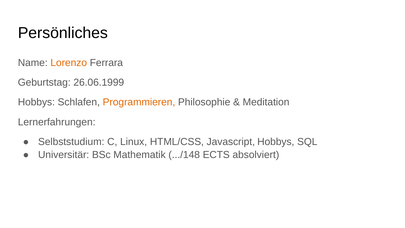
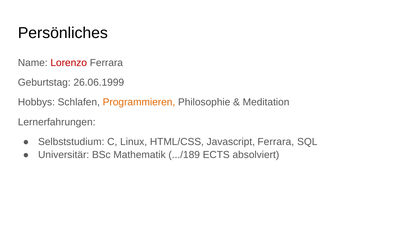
Lorenzo colour: orange -> red
Javascript Hobbys: Hobbys -> Ferrara
.../148: .../148 -> .../189
